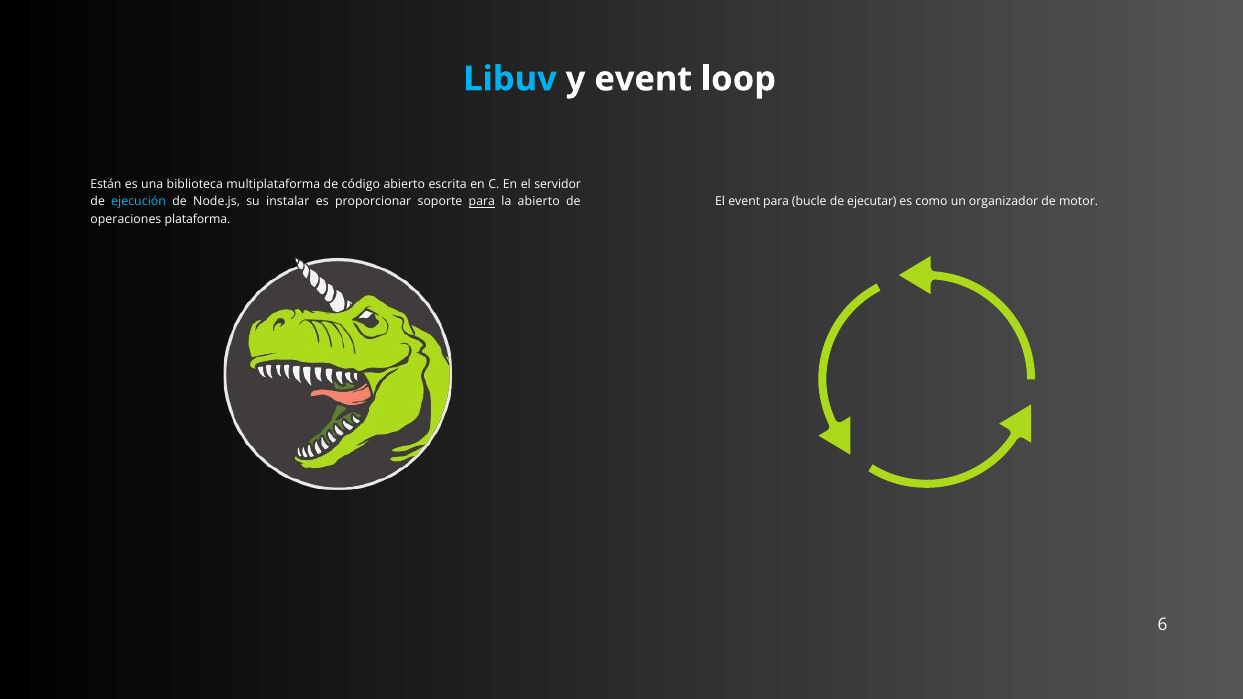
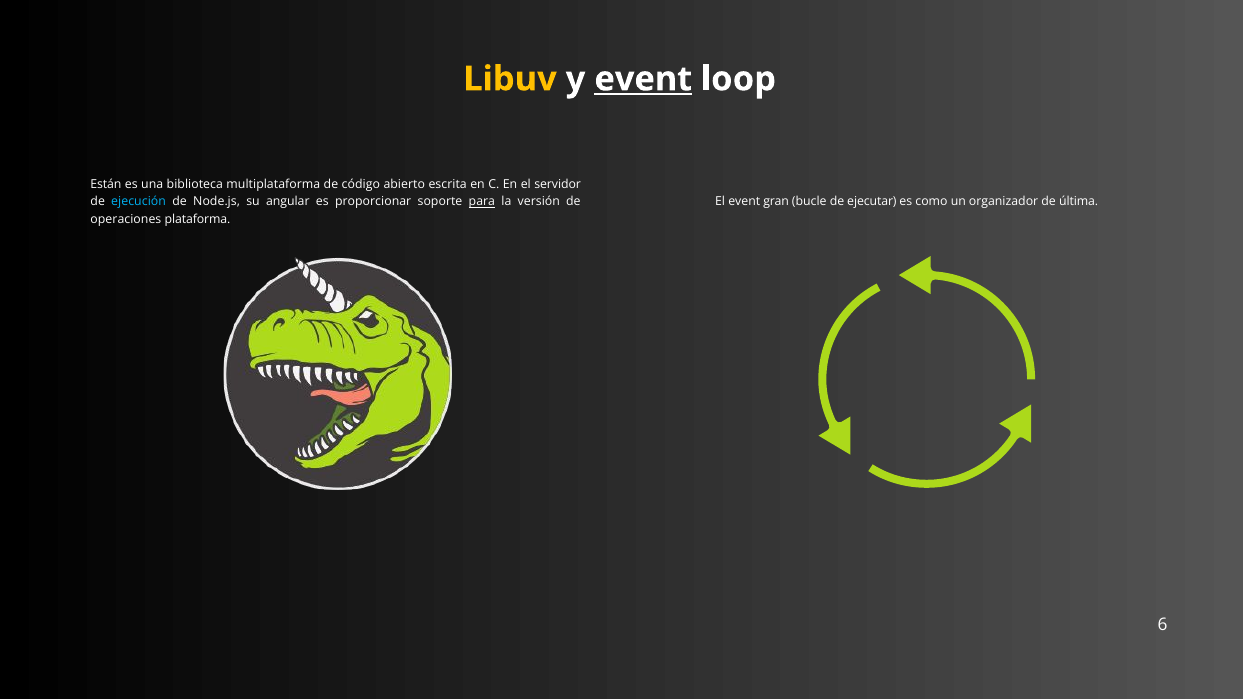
Libuv colour: light blue -> yellow
event at (643, 79) underline: none -> present
event para: para -> gran
motor: motor -> última
instalar: instalar -> angular
la abierto: abierto -> versión
